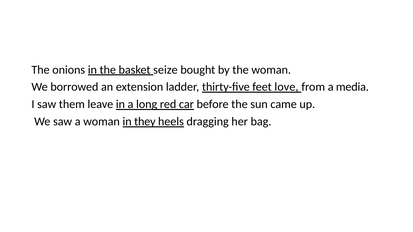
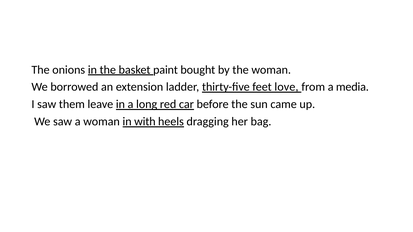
seize: seize -> paint
they: they -> with
